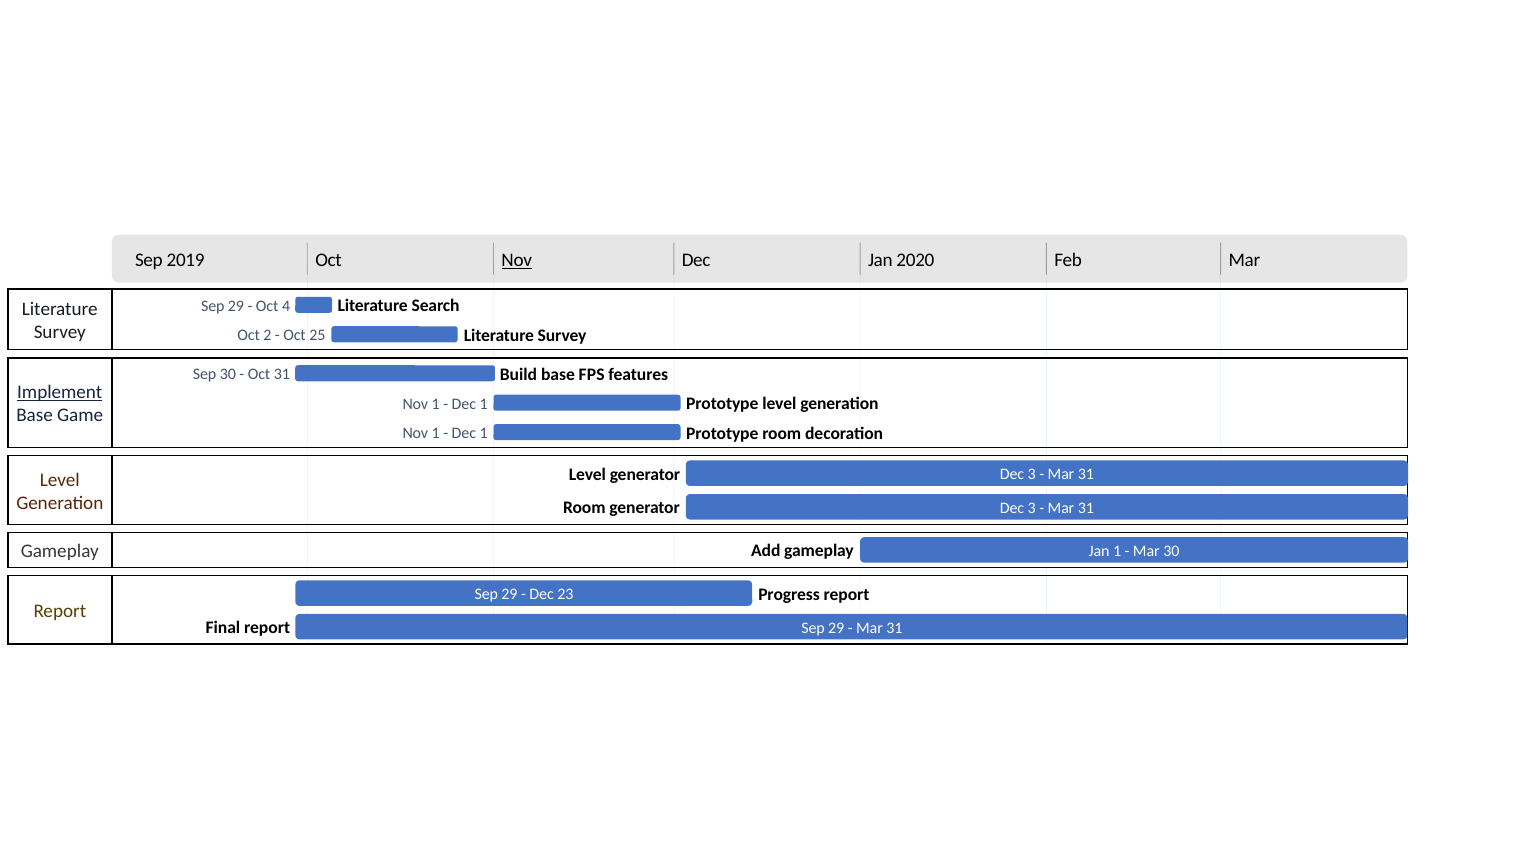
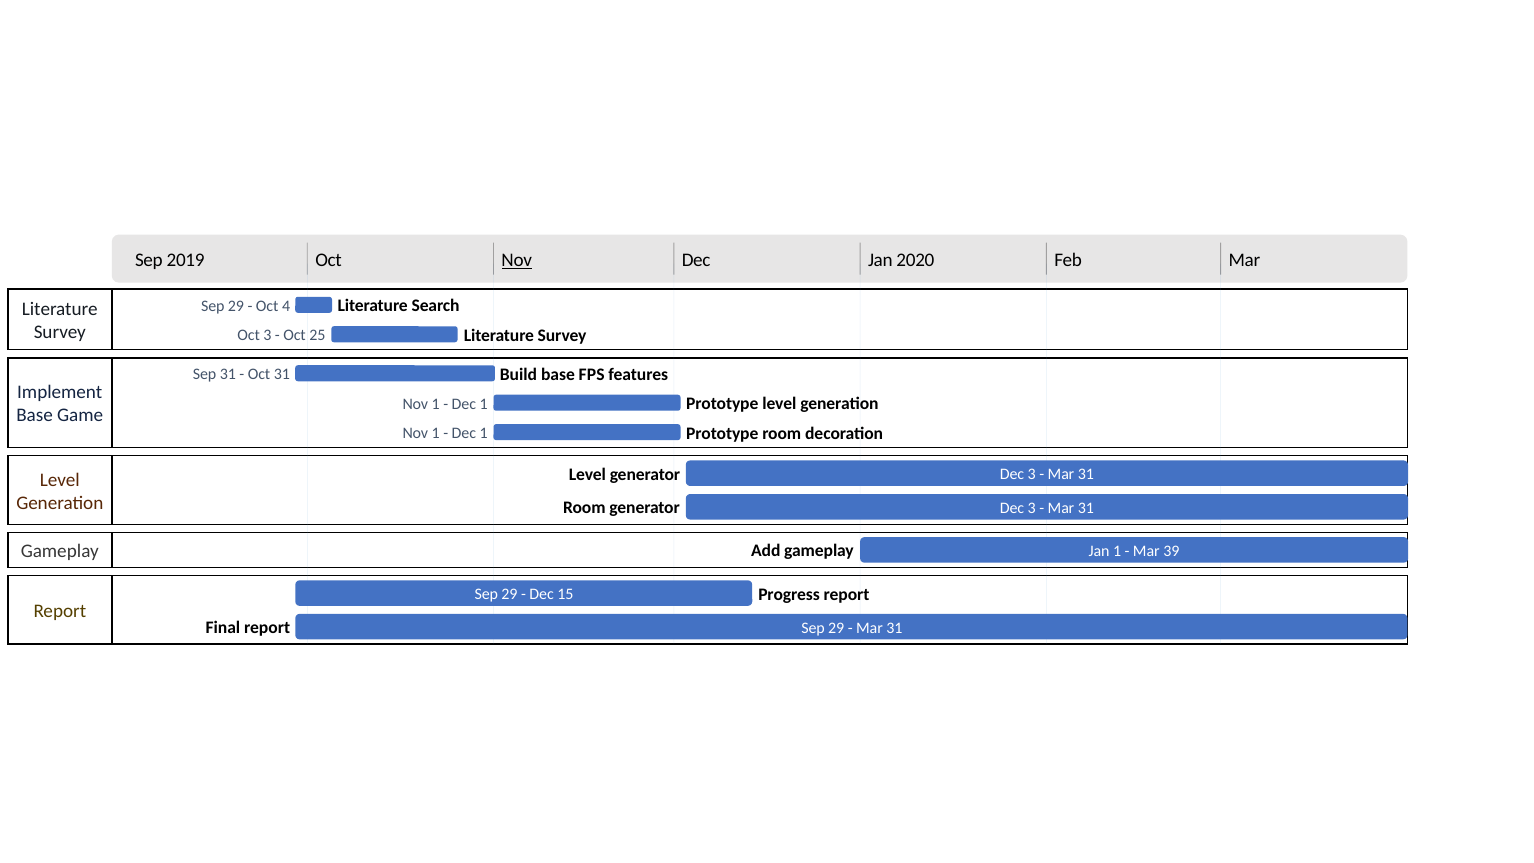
Oct 2: 2 -> 3
Sep 30: 30 -> 31
Implement underline: present -> none
Mar 30: 30 -> 39
23: 23 -> 15
